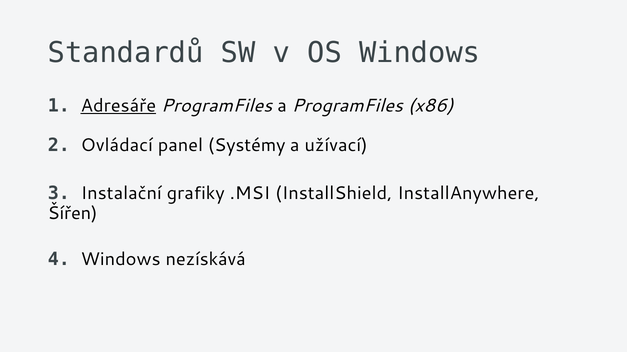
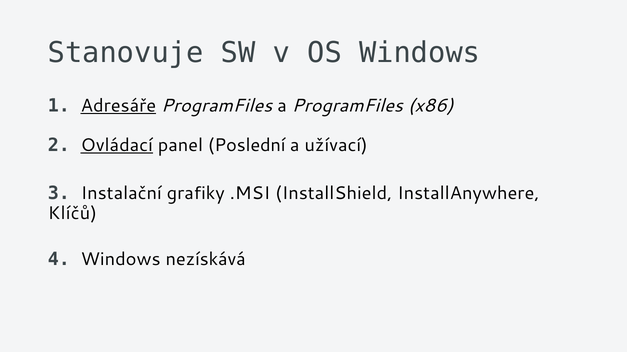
Standardů: Standardů -> Stanovuje
Ovládací underline: none -> present
Systémy: Systémy -> Poslední
Šířen: Šířen -> Klíčů
